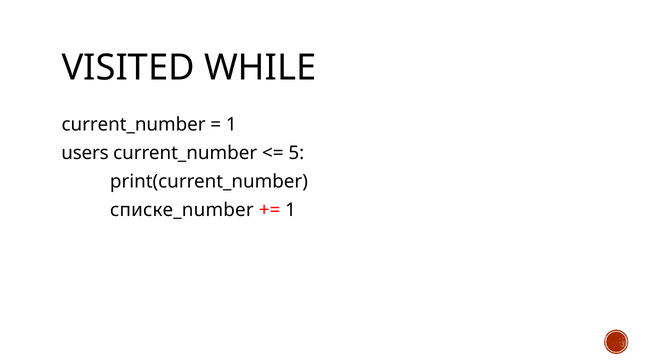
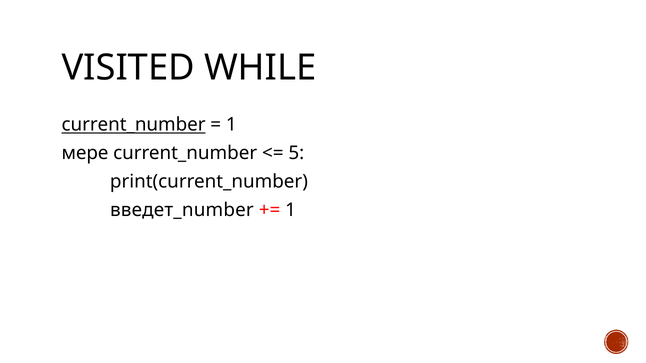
current_number at (134, 125) underline: none -> present
users: users -> мере
списке_number: списке_number -> введет_number
